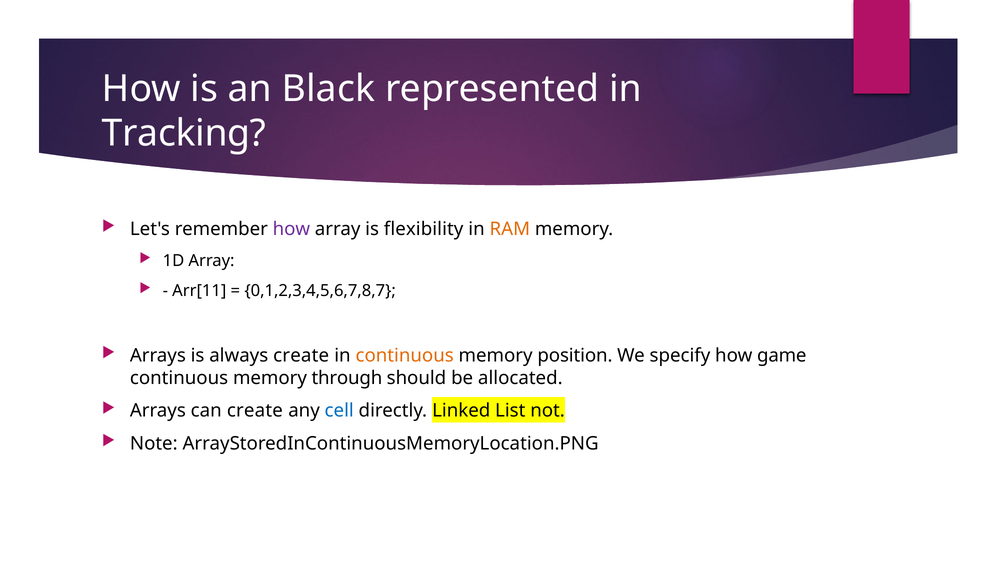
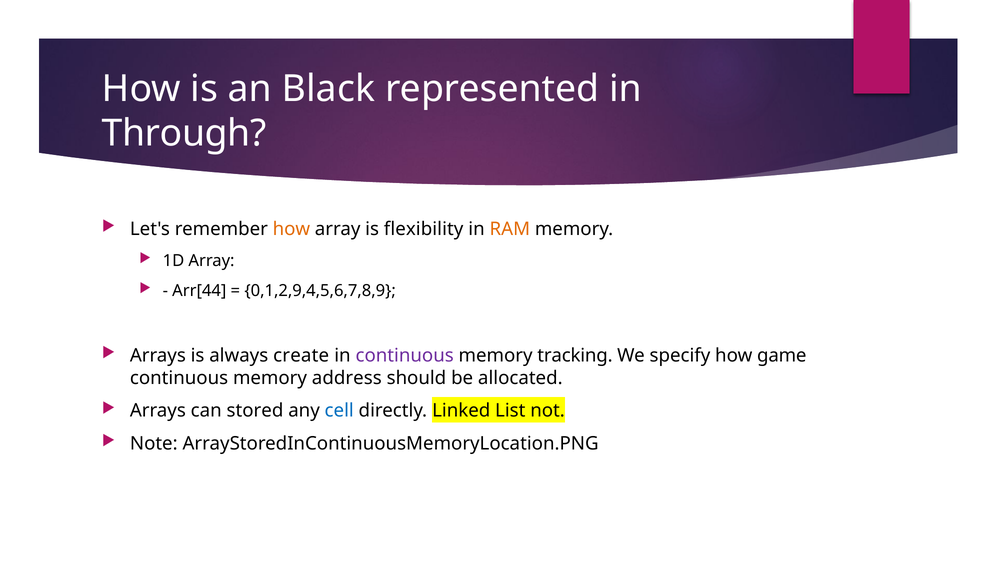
Tracking: Tracking -> Through
how at (291, 229) colour: purple -> orange
Arr[11: Arr[11 -> Arr[44
0,1,2,3,4,5,6,7,8,7: 0,1,2,3,4,5,6,7,8,7 -> 0,1,2,9,4,5,6,7,8,9
continuous at (405, 355) colour: orange -> purple
position: position -> tracking
through: through -> address
can create: create -> stored
